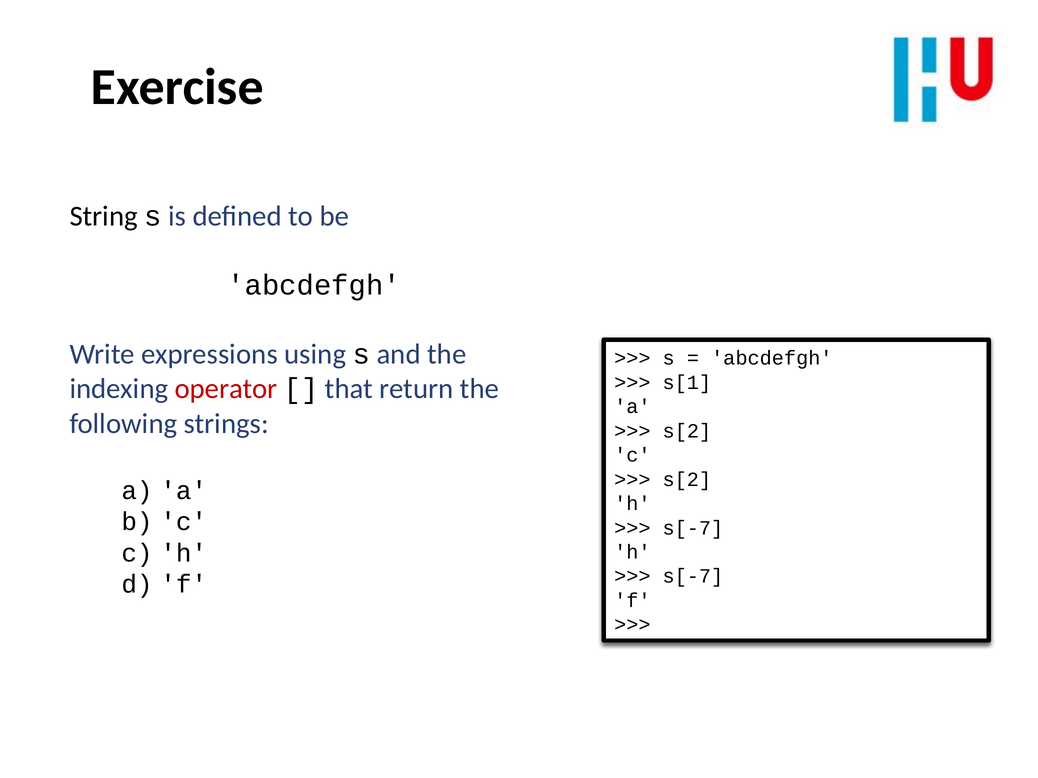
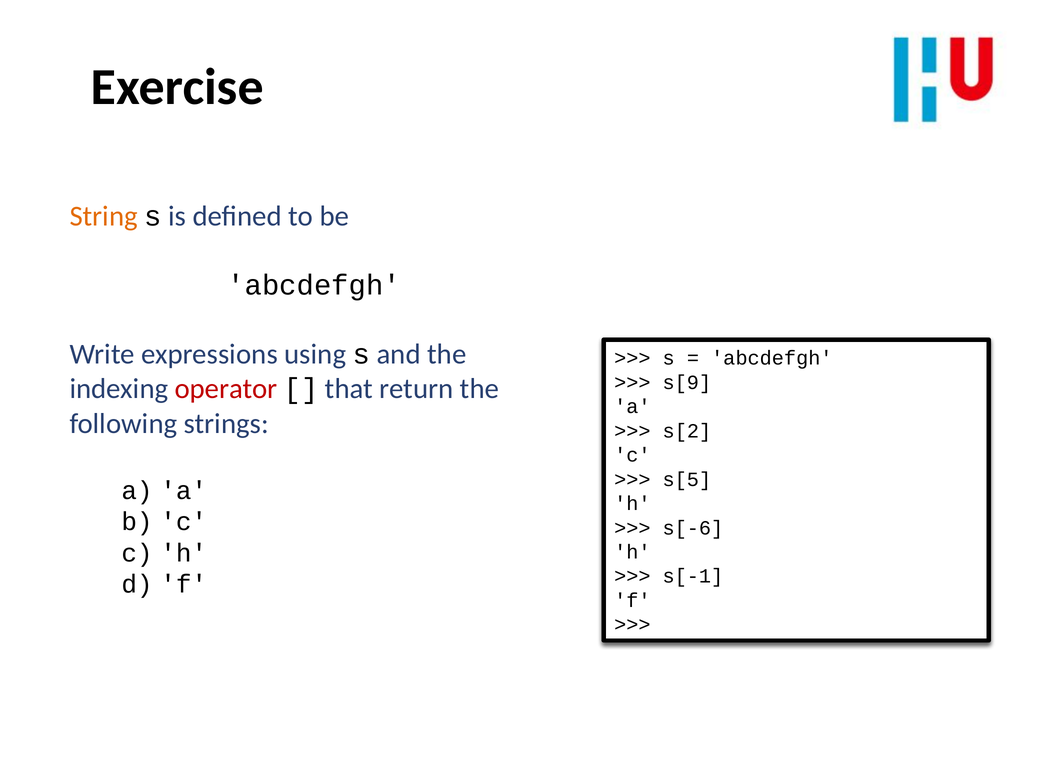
String colour: black -> orange
s[1: s[1 -> s[9
s[2 at (687, 480): s[2 -> s[5
s[-7 at (693, 528): s[-7 -> s[-6
s[-7 at (693, 577): s[-7 -> s[-1
